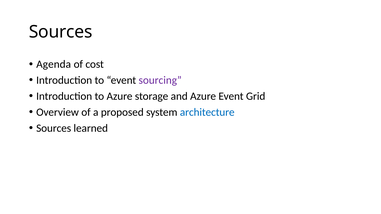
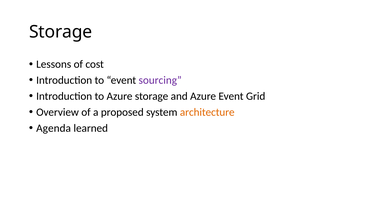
Sources at (61, 32): Sources -> Storage
Agenda: Agenda -> Lessons
architecture colour: blue -> orange
Sources at (54, 128): Sources -> Agenda
